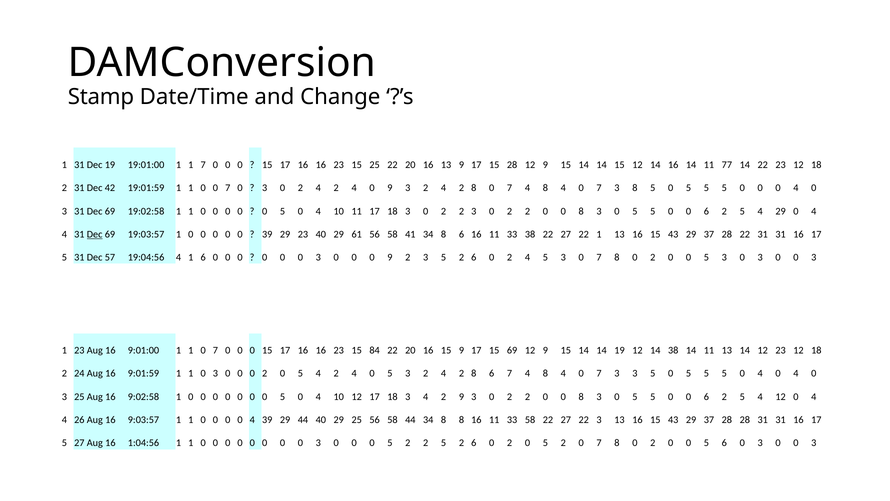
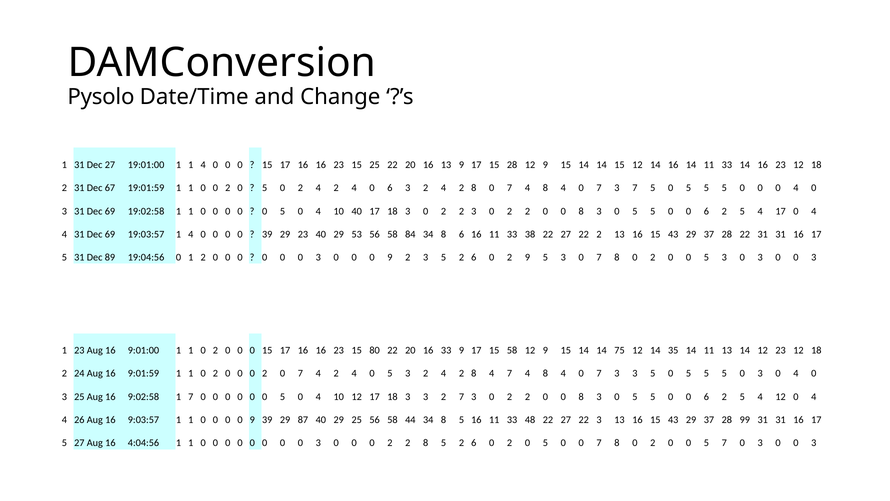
Stamp: Stamp -> Pysolo
Dec 19: 19 -> 27
1 1 7: 7 -> 4
14 11 77: 77 -> 33
22 at (763, 165): 22 -> 16
42: 42 -> 67
1 0 0 7: 7 -> 2
3 at (265, 188): 3 -> 5
4 0 9: 9 -> 6
3 8: 8 -> 7
10 11: 11 -> 40
4 29: 29 -> 17
Dec at (95, 234) underline: present -> none
19:03:57 1 0: 0 -> 4
61: 61 -> 53
41: 41 -> 84
22 1: 1 -> 2
57: 57 -> 89
19:04:56 4: 4 -> 0
1 6: 6 -> 2
6 0 2 4: 4 -> 9
7 at (215, 350): 7 -> 2
84: 84 -> 80
20 16 15: 15 -> 33
15 69: 69 -> 58
14 19: 19 -> 75
14 38: 38 -> 35
3 at (215, 373): 3 -> 2
5 at (300, 373): 5 -> 7
2 8 6: 6 -> 4
5 5 0 4: 4 -> 3
9:02:58 1 0: 0 -> 7
18 3 4: 4 -> 3
2 9: 9 -> 7
4 at (252, 420): 4 -> 9
29 44: 44 -> 87
34 8 8: 8 -> 5
33 58: 58 -> 48
28 28: 28 -> 99
1:04:56: 1:04:56 -> 4:04:56
5 at (390, 443): 5 -> 2
2 at (426, 443): 2 -> 8
2 0 5 2: 2 -> 0
5 6: 6 -> 7
